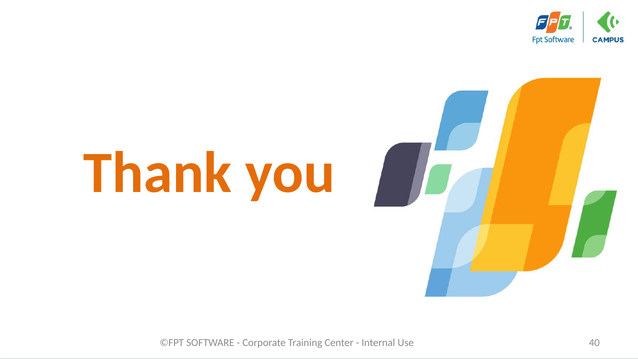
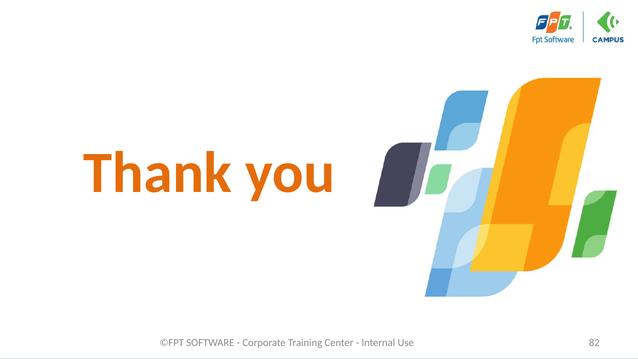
40: 40 -> 82
